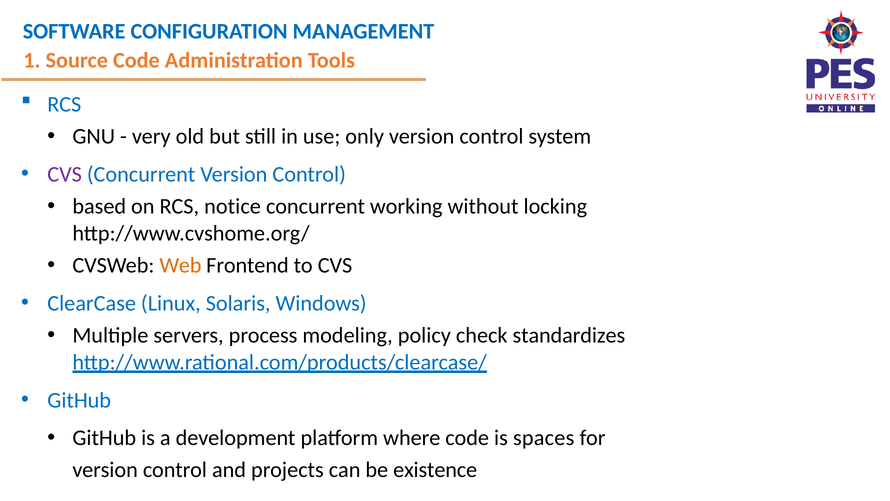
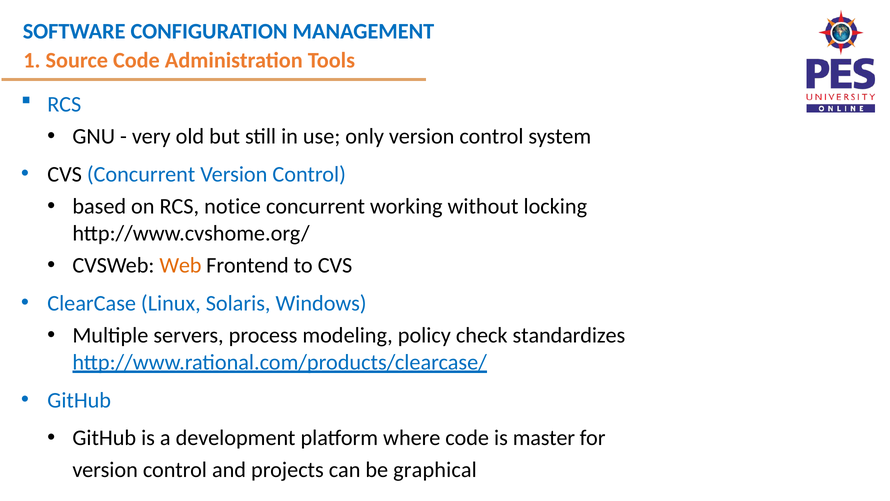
CVS at (65, 174) colour: purple -> black
spaces: spaces -> master
existence: existence -> graphical
